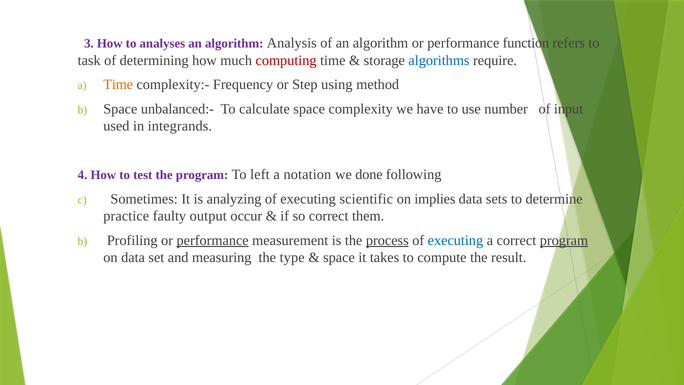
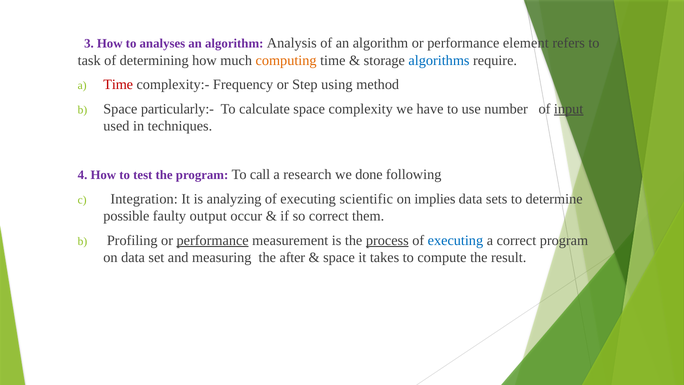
function: function -> element
computing colour: red -> orange
Time at (118, 85) colour: orange -> red
unbalanced:-: unbalanced:- -> particularly:-
input underline: none -> present
integrands: integrands -> techniques
left: left -> call
notation: notation -> research
Sometimes: Sometimes -> Integration
practice: practice -> possible
program at (564, 240) underline: present -> none
type: type -> after
